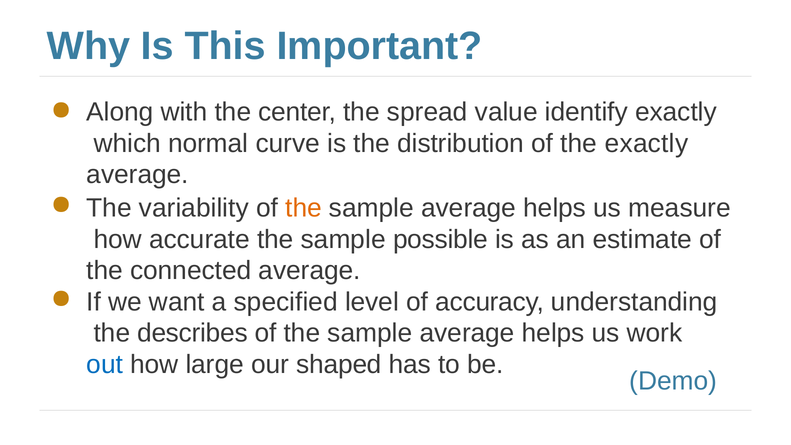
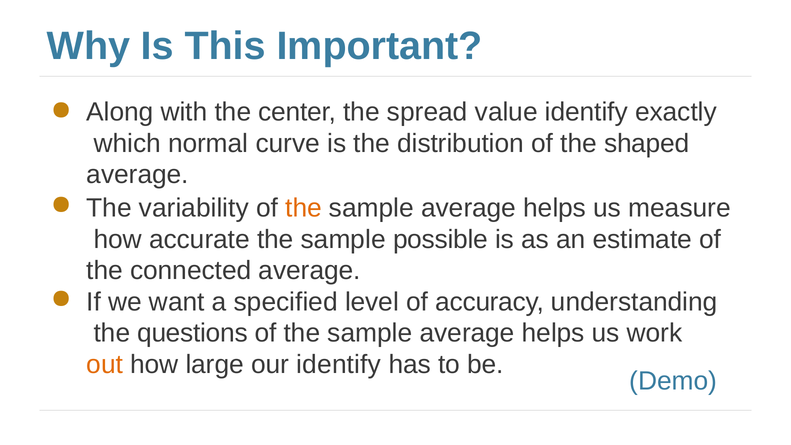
the exactly: exactly -> shaped
describes: describes -> questions
out colour: blue -> orange
our shaped: shaped -> identify
